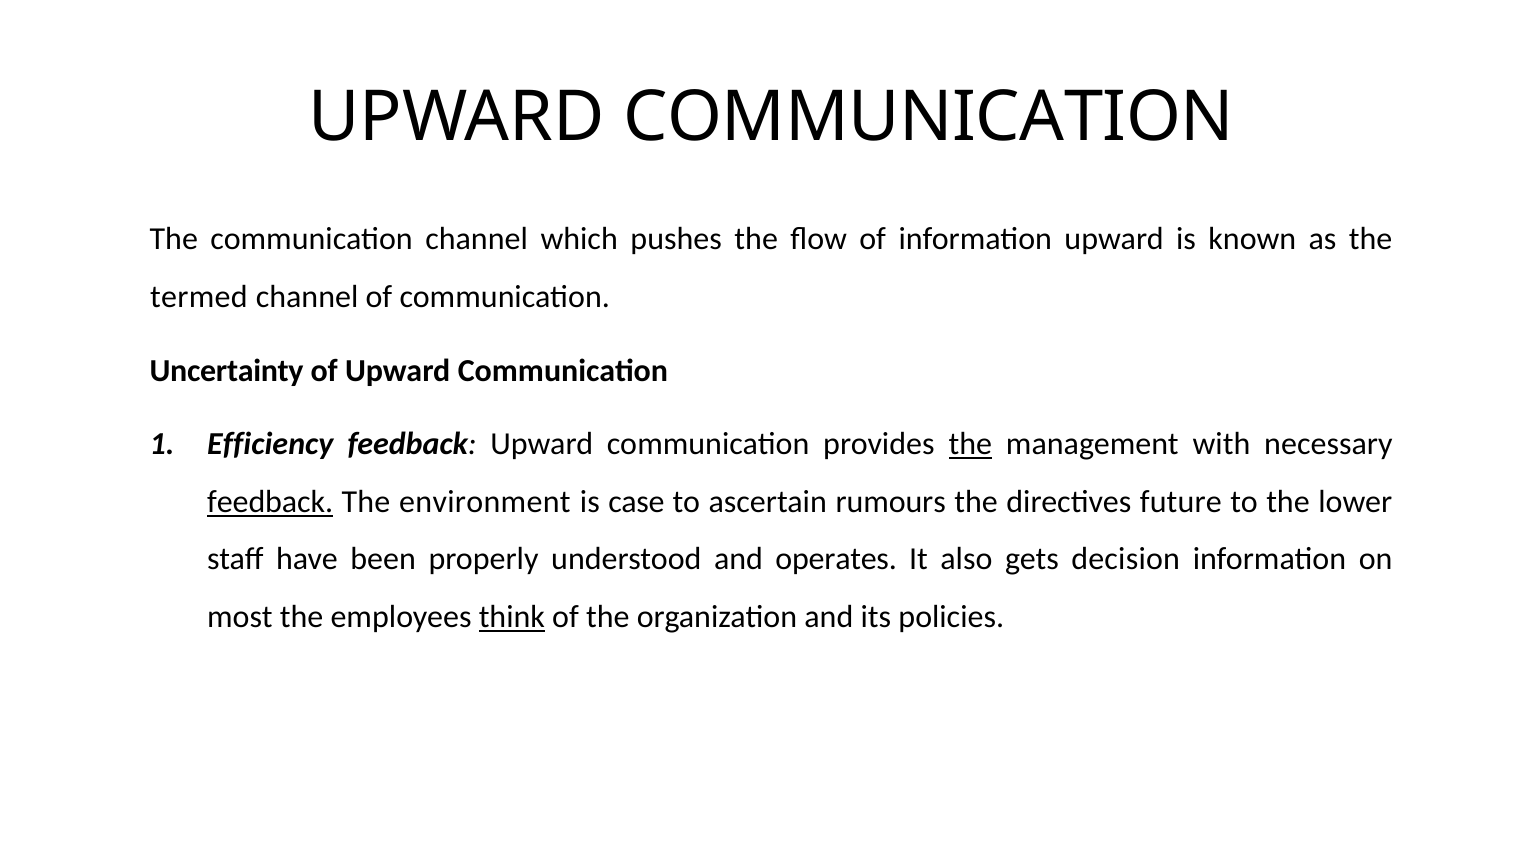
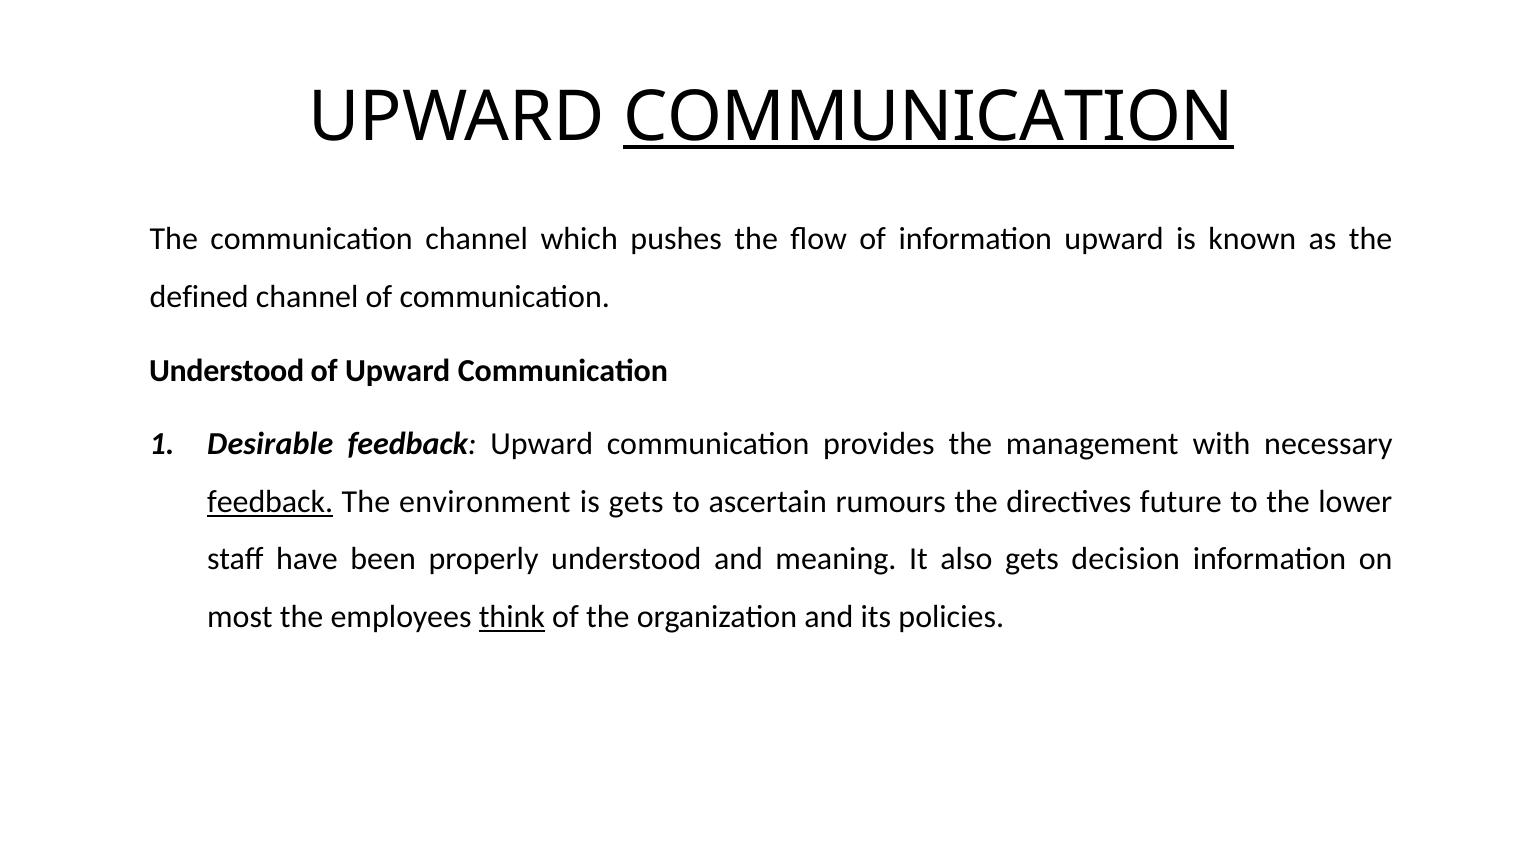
COMMUNICATION at (929, 117) underline: none -> present
termed: termed -> defined
Uncertainty at (227, 371): Uncertainty -> Understood
Efficiency: Efficiency -> Desirable
the at (970, 444) underline: present -> none
is case: case -> gets
operates: operates -> meaning
